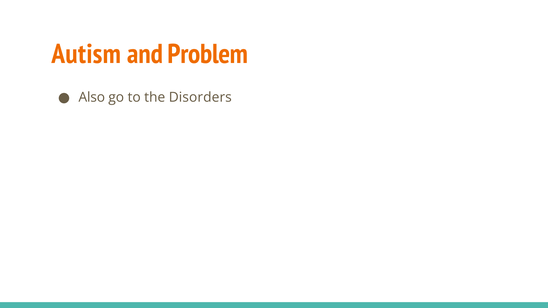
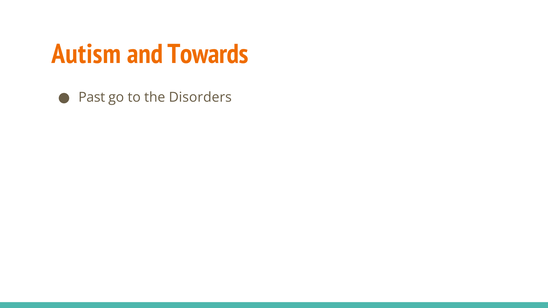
Problem: Problem -> Towards
Also: Also -> Past
